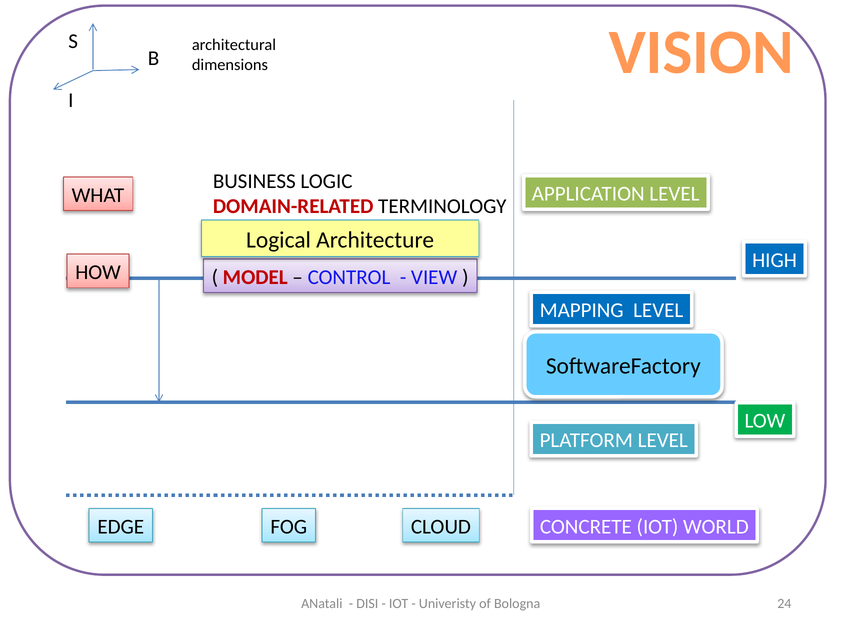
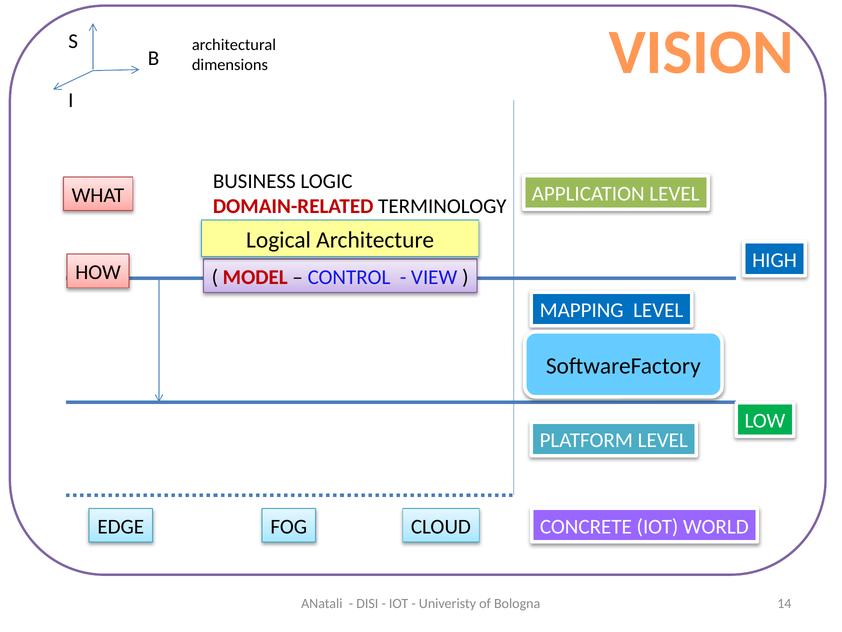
24: 24 -> 14
